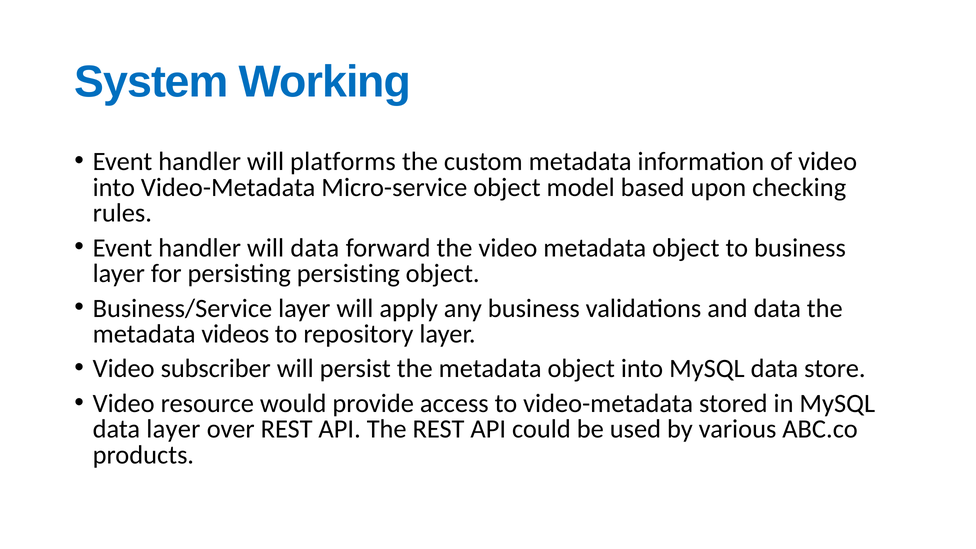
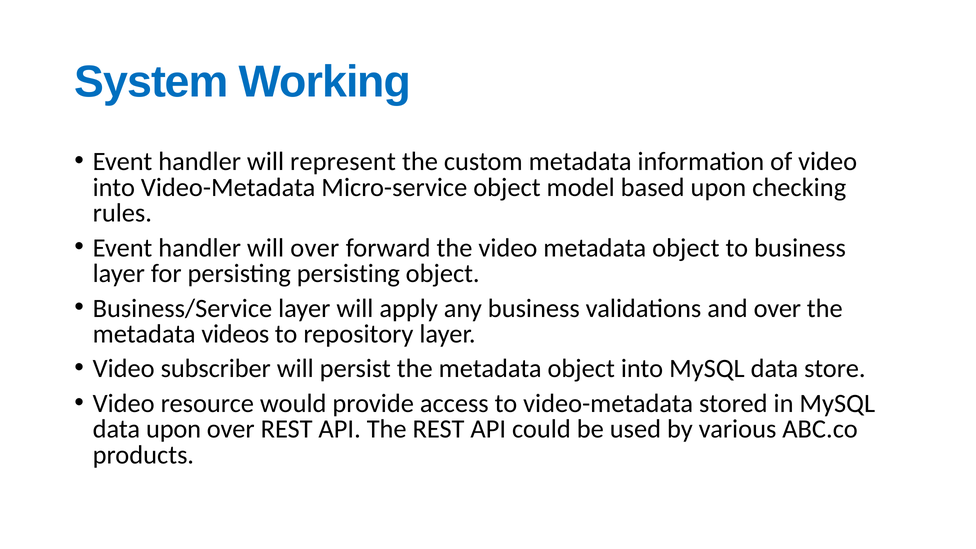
platforms: platforms -> represent
will data: data -> over
and data: data -> over
data layer: layer -> upon
